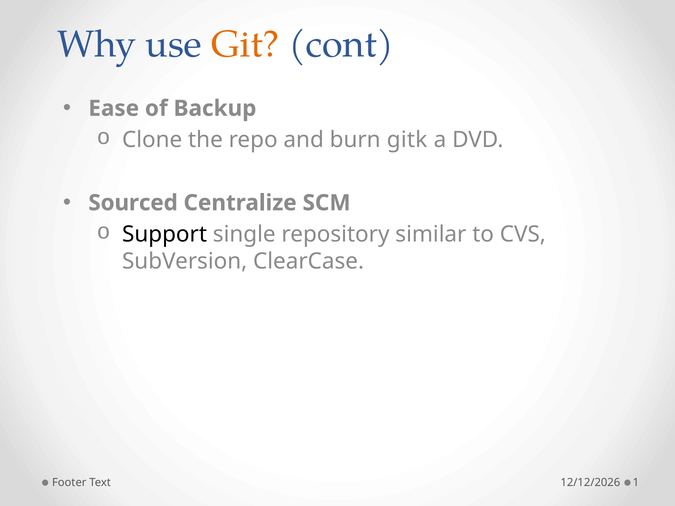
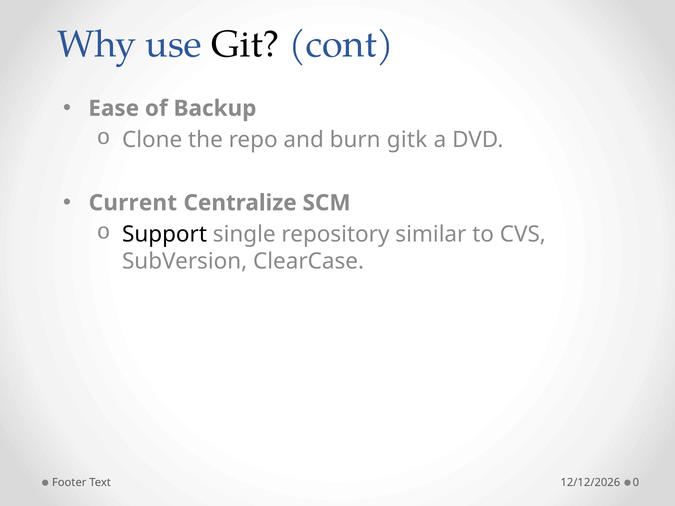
Git colour: orange -> black
Sourced: Sourced -> Current
1: 1 -> 0
